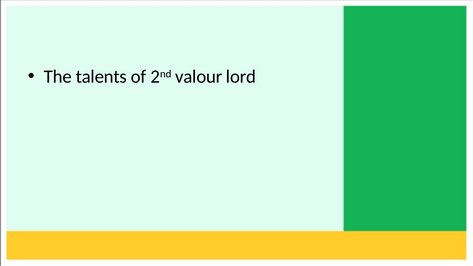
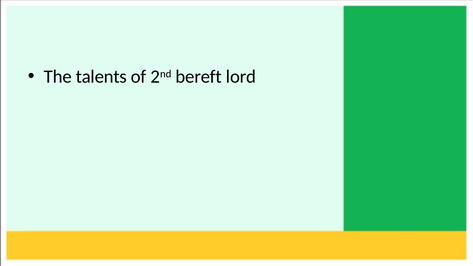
valour: valour -> bereft
